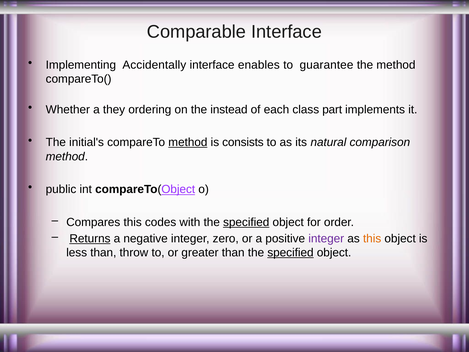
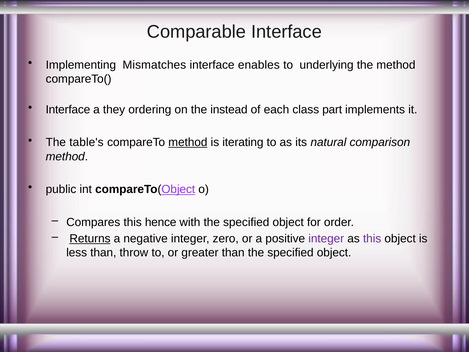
Accidentally: Accidentally -> Mismatches
guarantee: guarantee -> underlying
Whether at (68, 109): Whether -> Interface
initial's: initial's -> table's
consists: consists -> iterating
codes: codes -> hence
specified at (246, 222) underline: present -> none
this at (372, 238) colour: orange -> purple
specified at (290, 253) underline: present -> none
